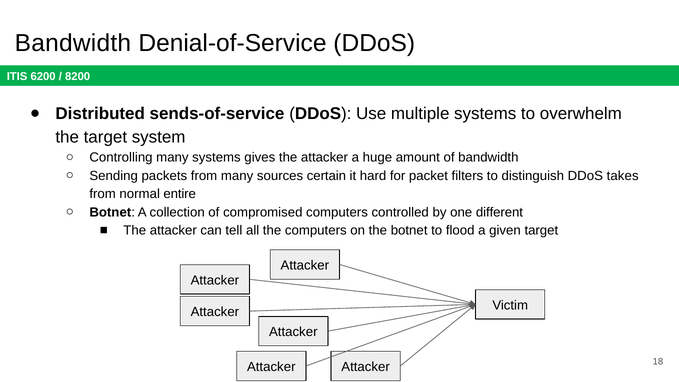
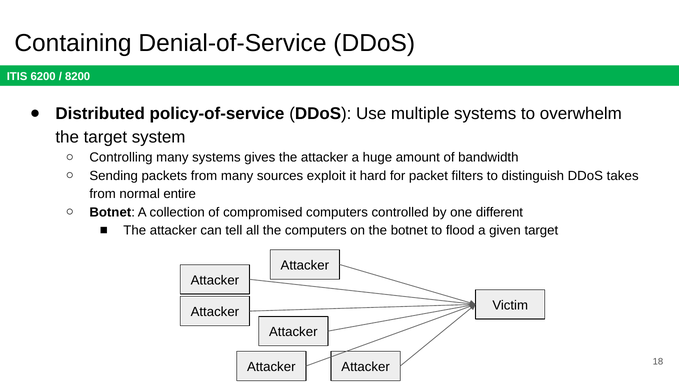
Bandwidth at (73, 43): Bandwidth -> Containing
sends-of-service: sends-of-service -> policy-of-service
certain: certain -> exploit
